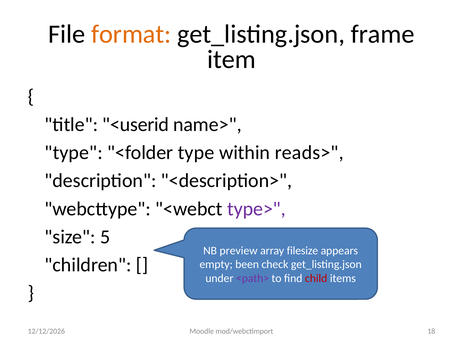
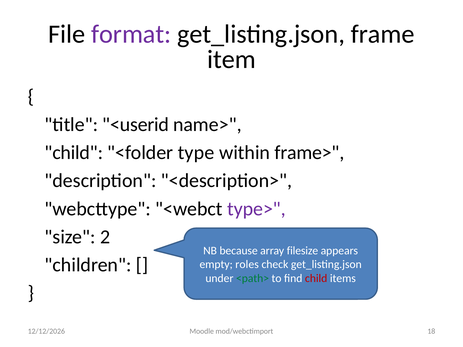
format colour: orange -> purple
type at (74, 153): type -> child
reads>: reads> -> frame>
5: 5 -> 2
preview: preview -> because
been: been -> roles
<path> colour: purple -> green
